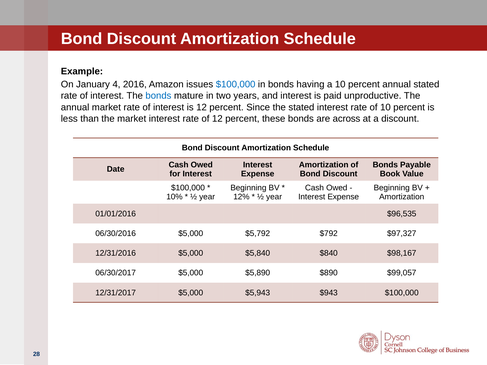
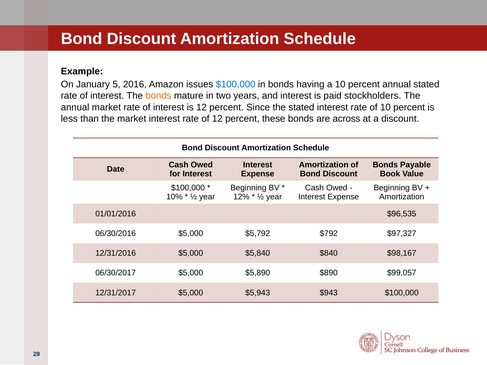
4: 4 -> 5
bonds at (158, 96) colour: blue -> orange
unproductive: unproductive -> stockholders
